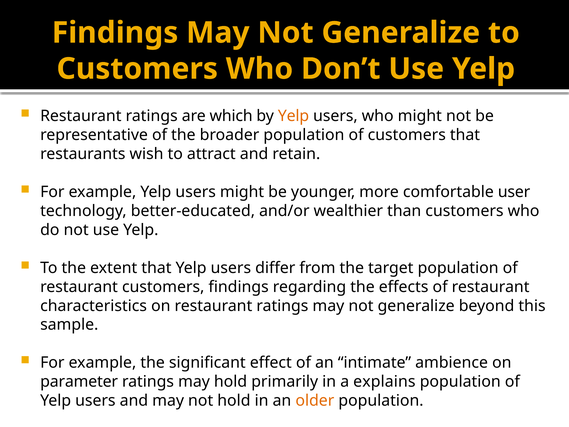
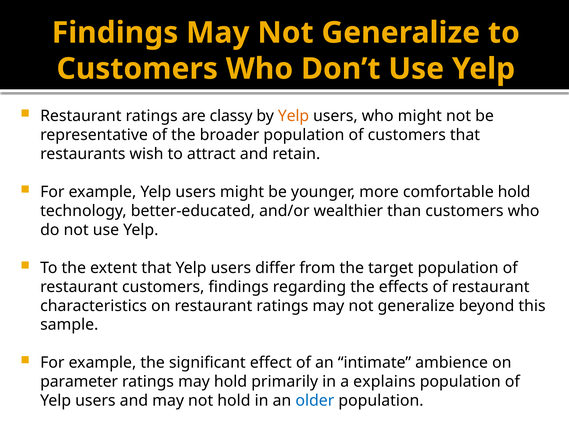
which: which -> classy
comfortable user: user -> hold
older colour: orange -> blue
